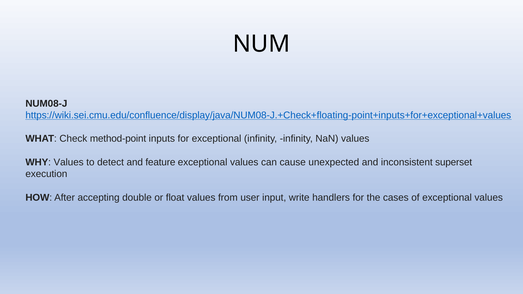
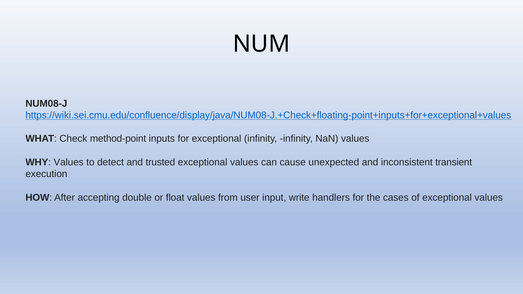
feature: feature -> trusted
superset: superset -> transient
